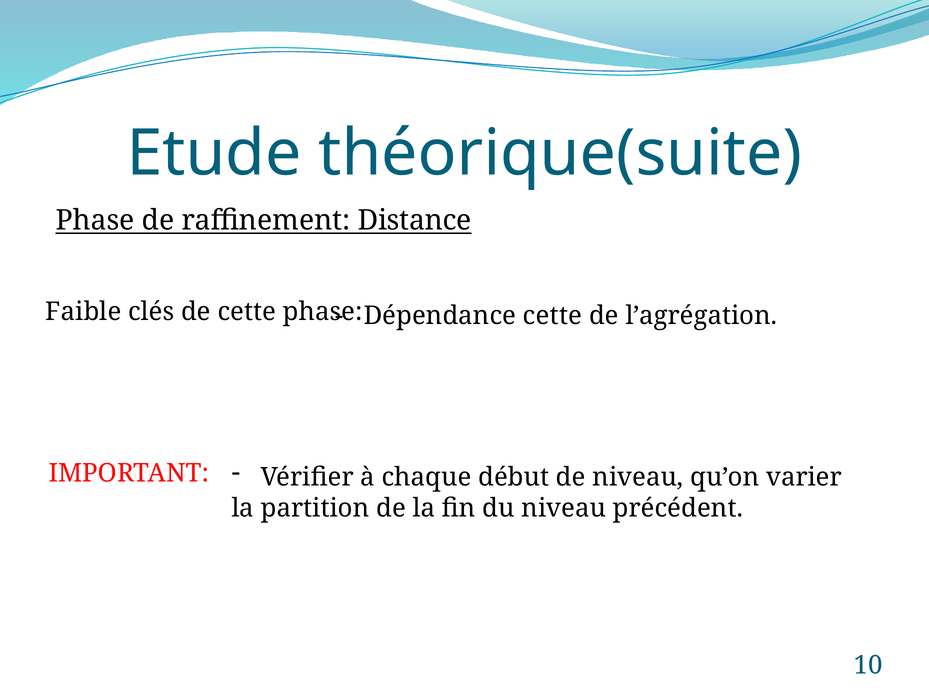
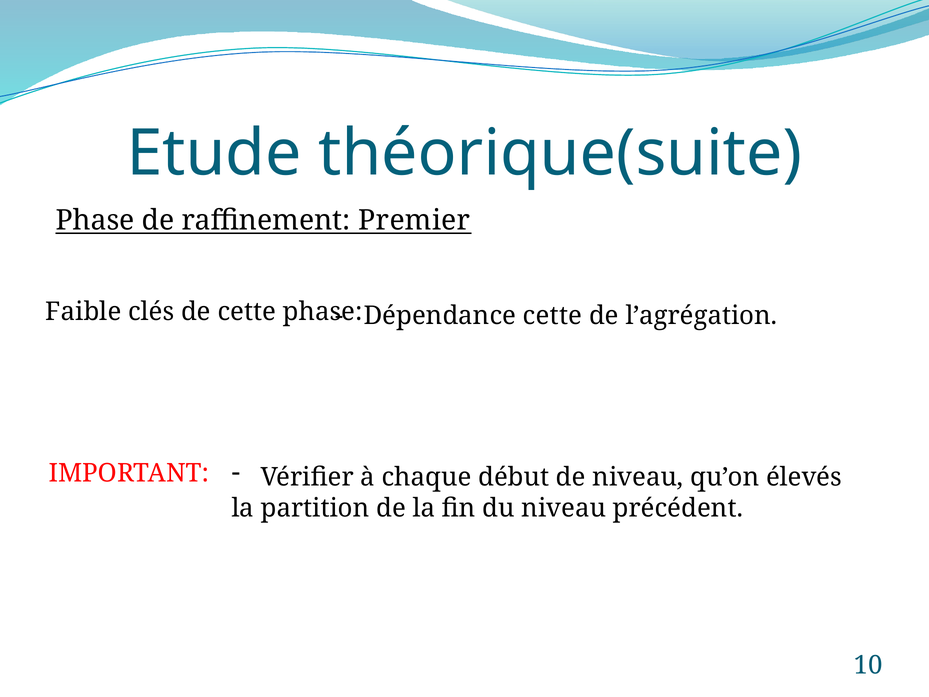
Distance: Distance -> Premier
varier: varier -> élevés
